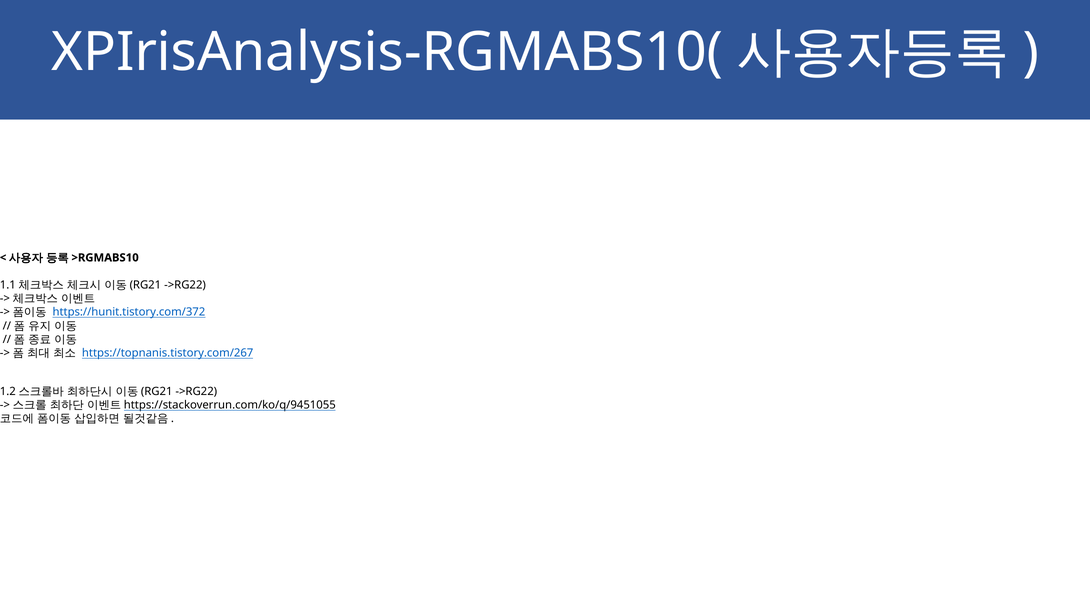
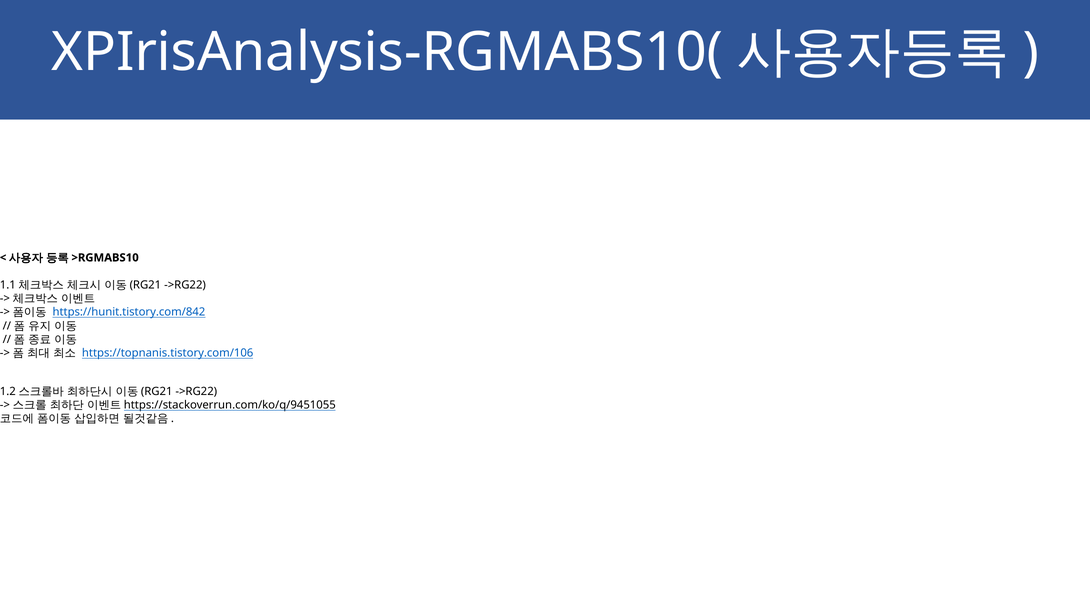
https://hunit.tistory.com/372: https://hunit.tistory.com/372 -> https://hunit.tistory.com/842
https://topnanis.tistory.com/267: https://topnanis.tistory.com/267 -> https://topnanis.tistory.com/106
